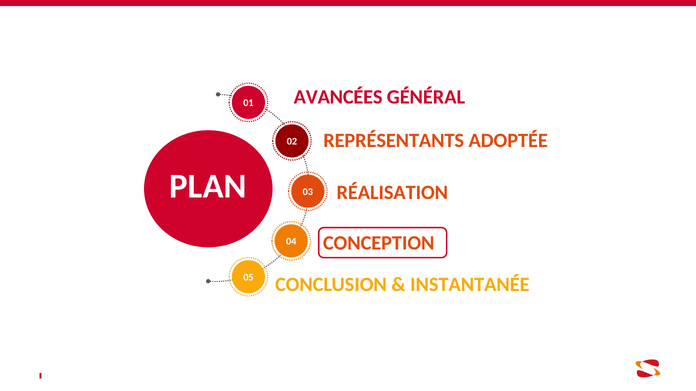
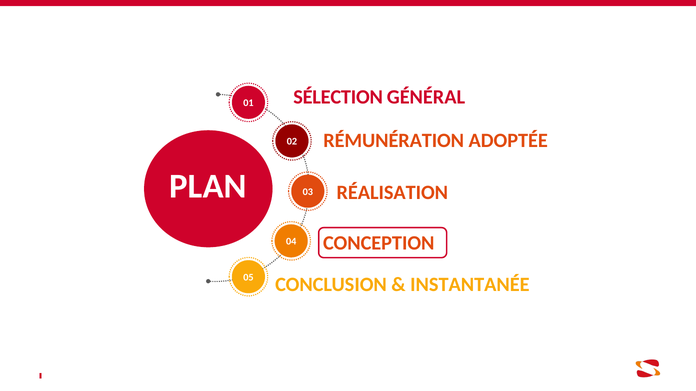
AVANCÉES: AVANCÉES -> SÉLECTION
REPRÉSENTANTS: REPRÉSENTANTS -> RÉMUNÉRATION
